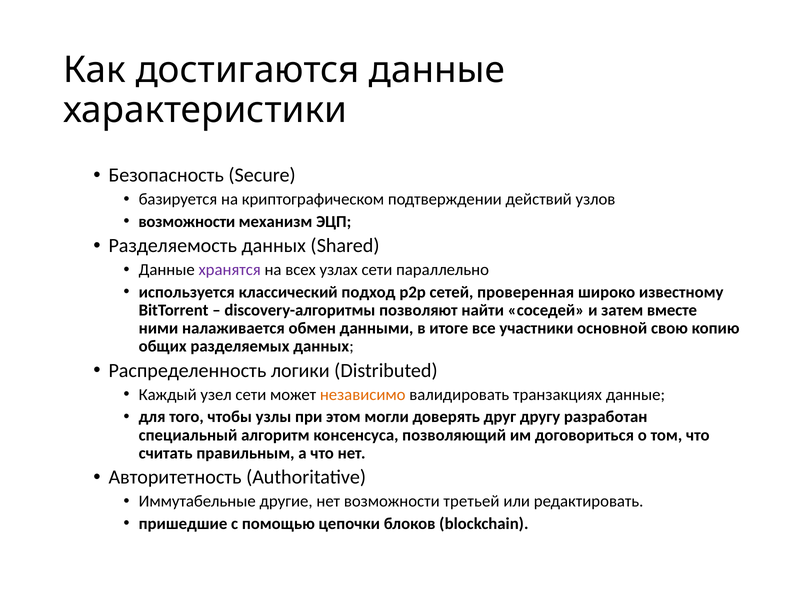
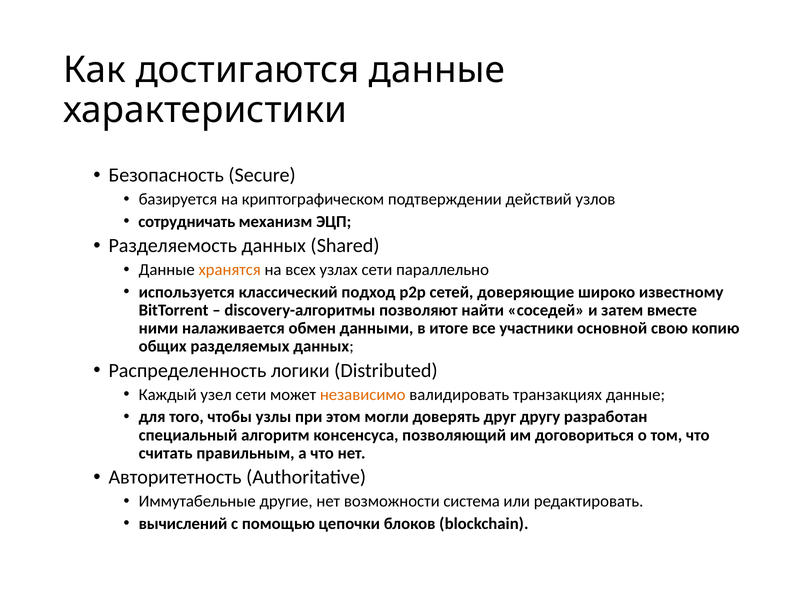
возможности at (187, 222): возможности -> сотрудничать
хранятся colour: purple -> orange
проверенная: проверенная -> доверяющие
третьей: третьей -> система
пришедшие: пришедшие -> вычислений
